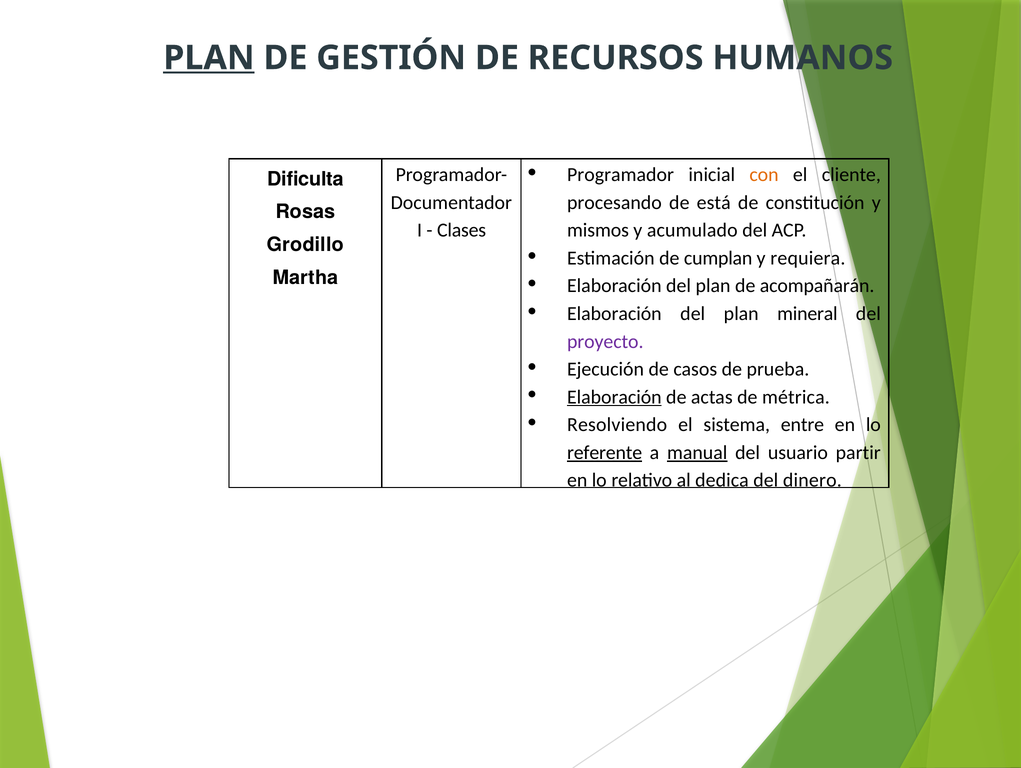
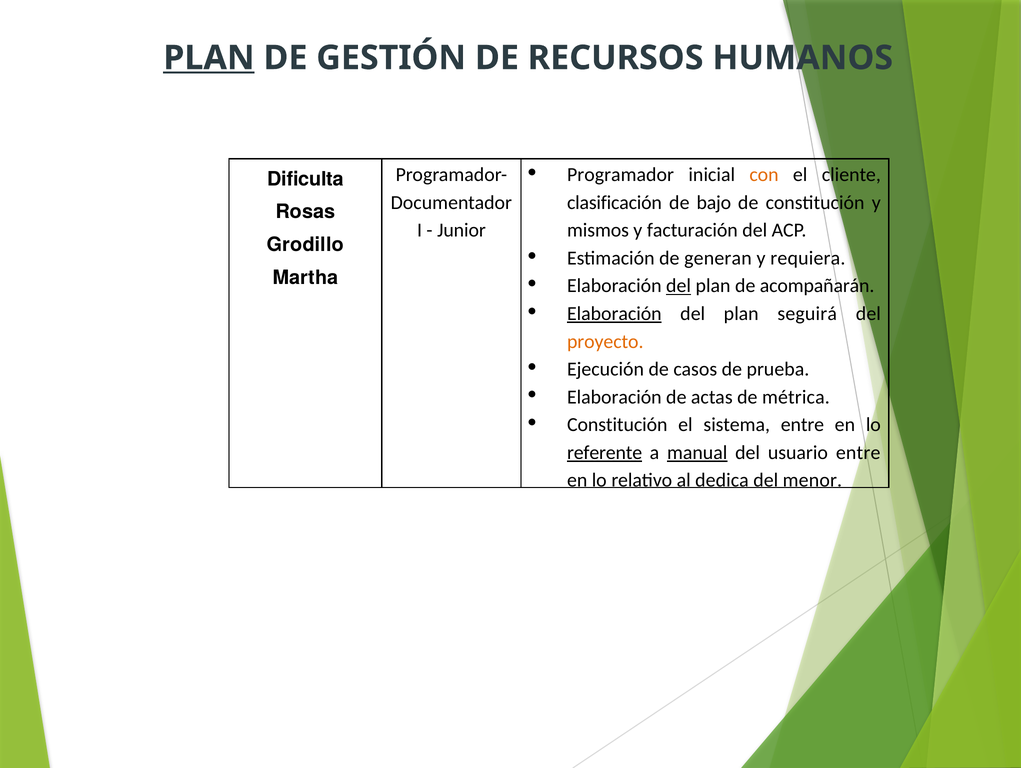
procesando: procesando -> clasificación
está: está -> bajo
Clases: Clases -> Junior
acumulado: acumulado -> facturación
cumplan: cumplan -> generan
del at (679, 286) underline: none -> present
Elaboración at (614, 314) underline: none -> present
mineral: mineral -> seguirá
proyecto colour: purple -> orange
Elaboración at (614, 397) underline: present -> none
Resolviendo at (617, 425): Resolviendo -> Constitución
usuario partir: partir -> entre
dinero: dinero -> menor
